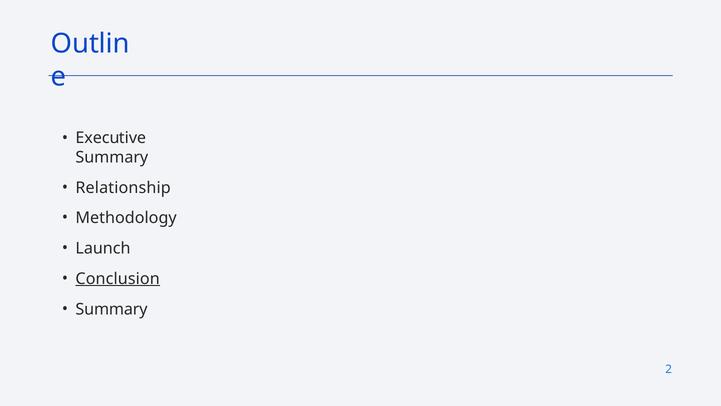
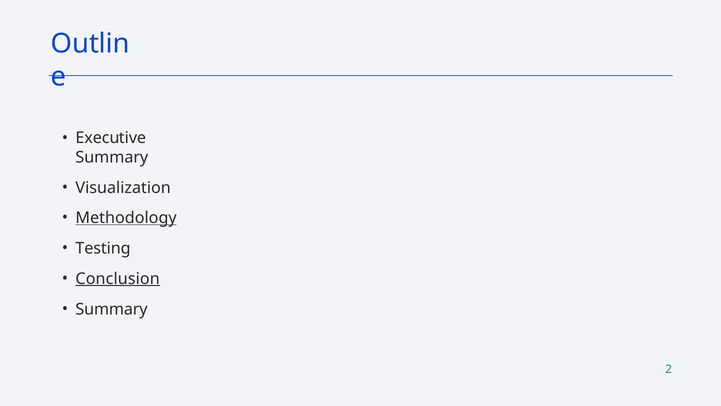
Relationship: Relationship -> Visualization
Methodology underline: none -> present
Launch: Launch -> Testing
